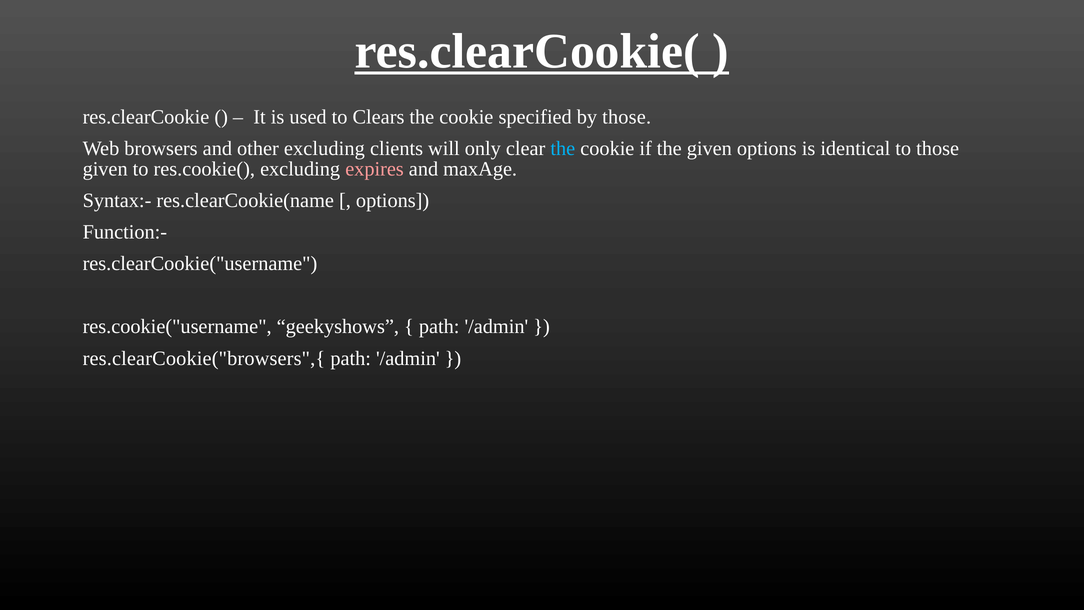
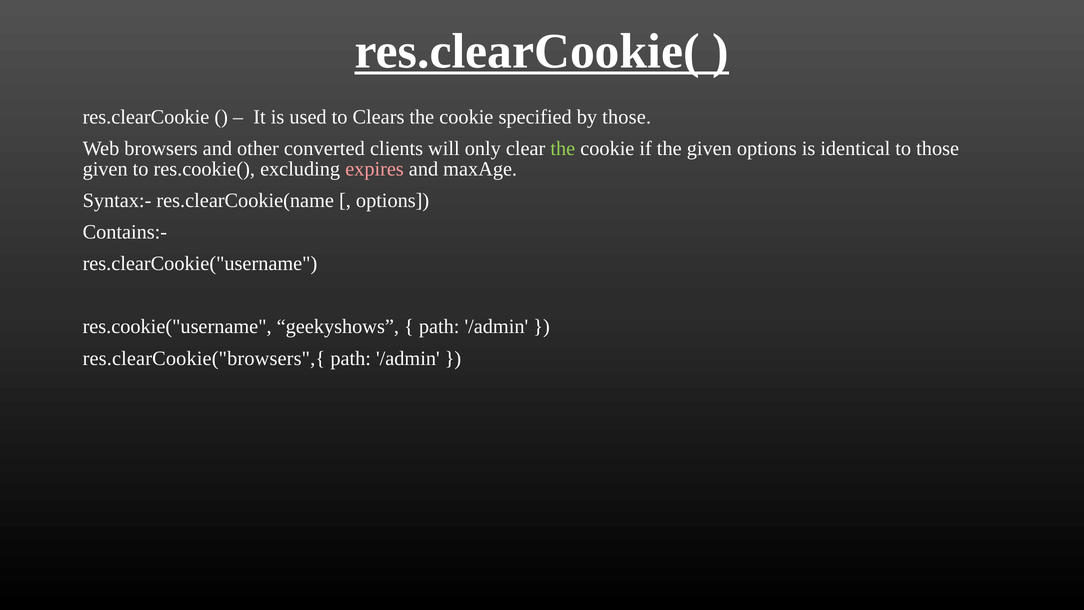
other excluding: excluding -> converted
the at (563, 149) colour: light blue -> light green
Function:-: Function:- -> Contains:-
